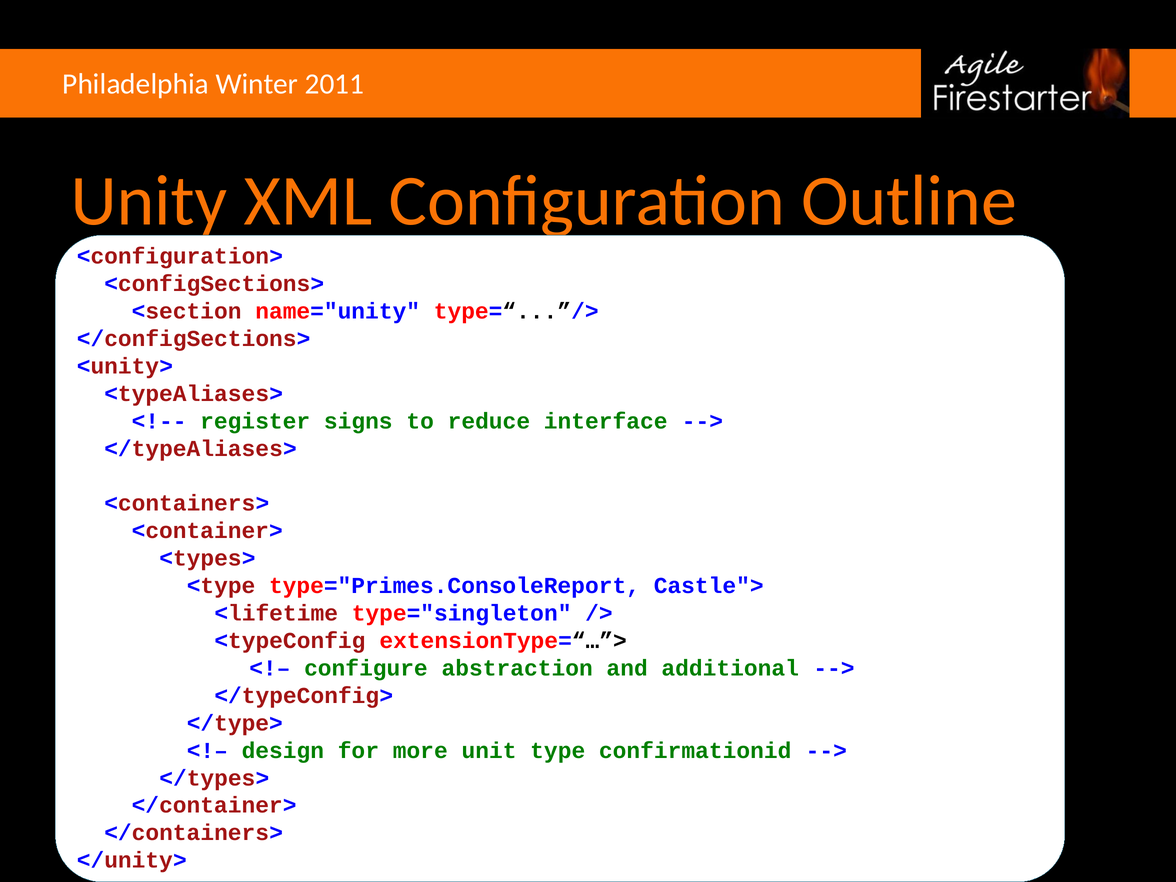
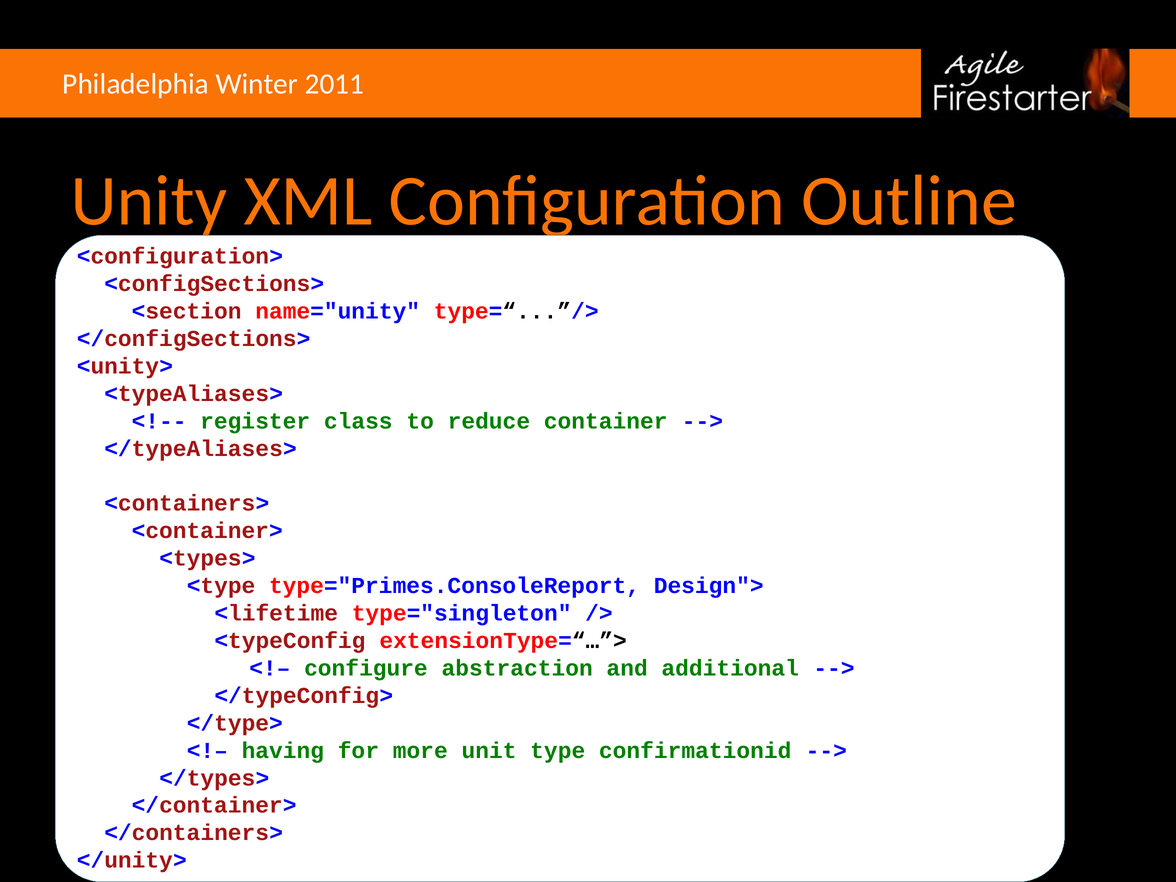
signs: signs -> class
interface: interface -> container
Castle">: Castle"> -> Design">
design: design -> having
